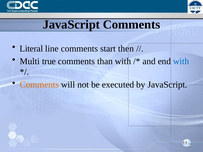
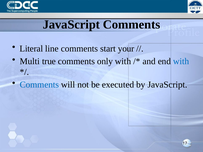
then: then -> your
than: than -> only
Comments at (39, 85) colour: orange -> blue
